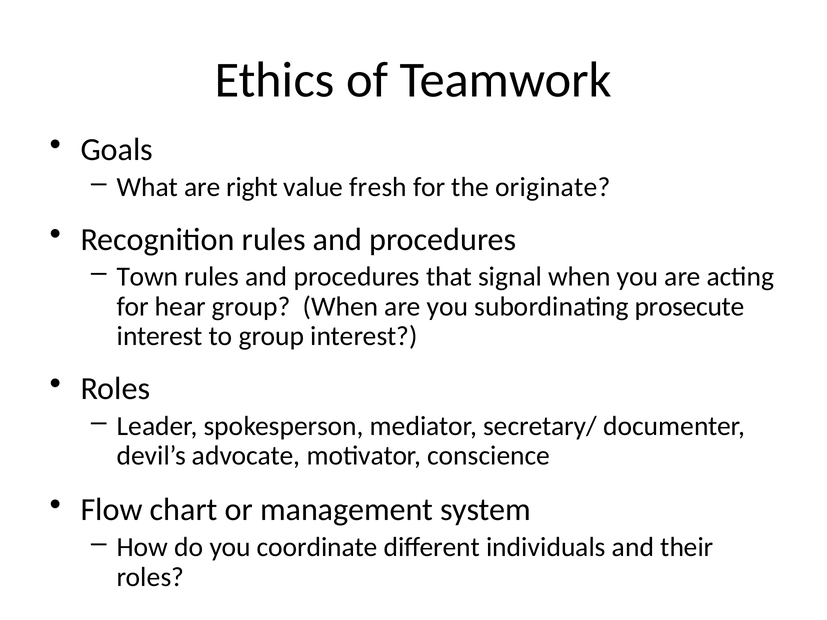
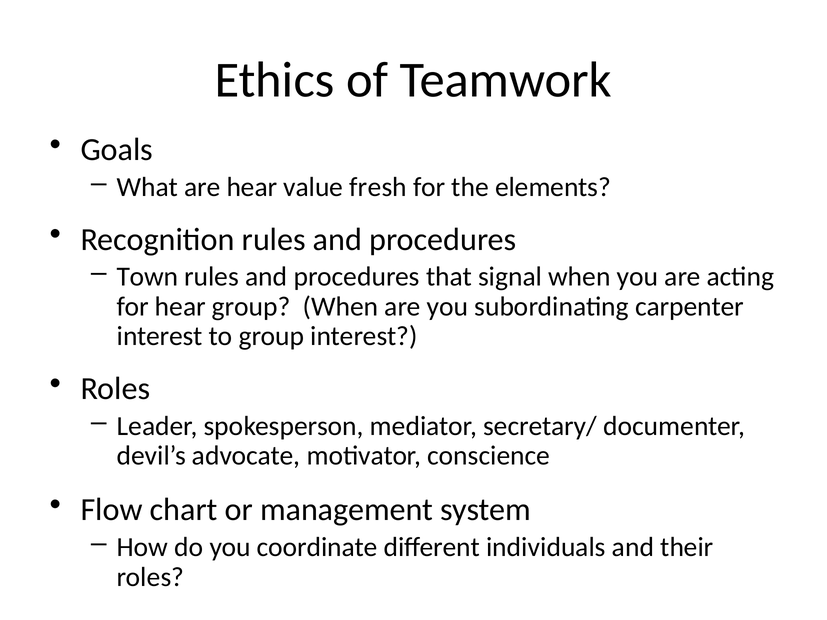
are right: right -> hear
originate: originate -> elements
prosecute: prosecute -> carpenter
